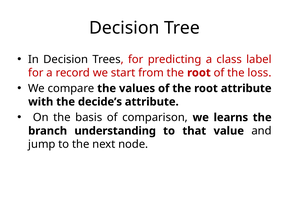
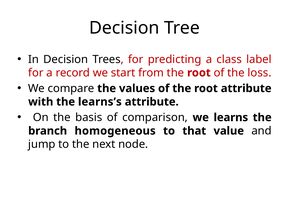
decide’s: decide’s -> learns’s
understanding: understanding -> homogeneous
